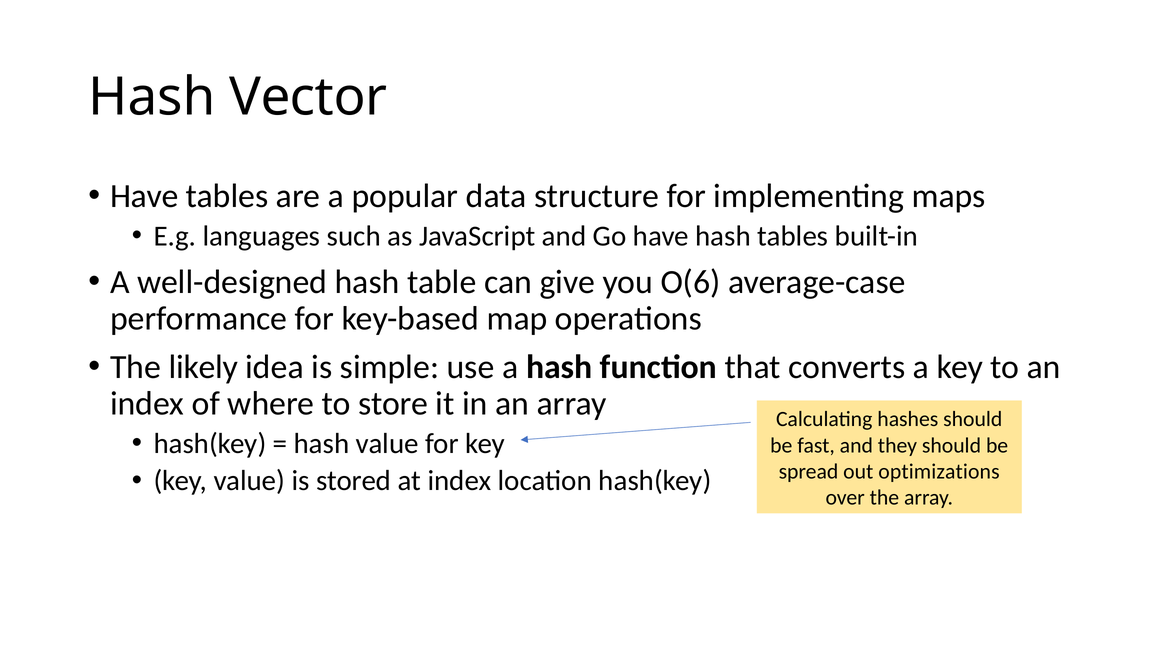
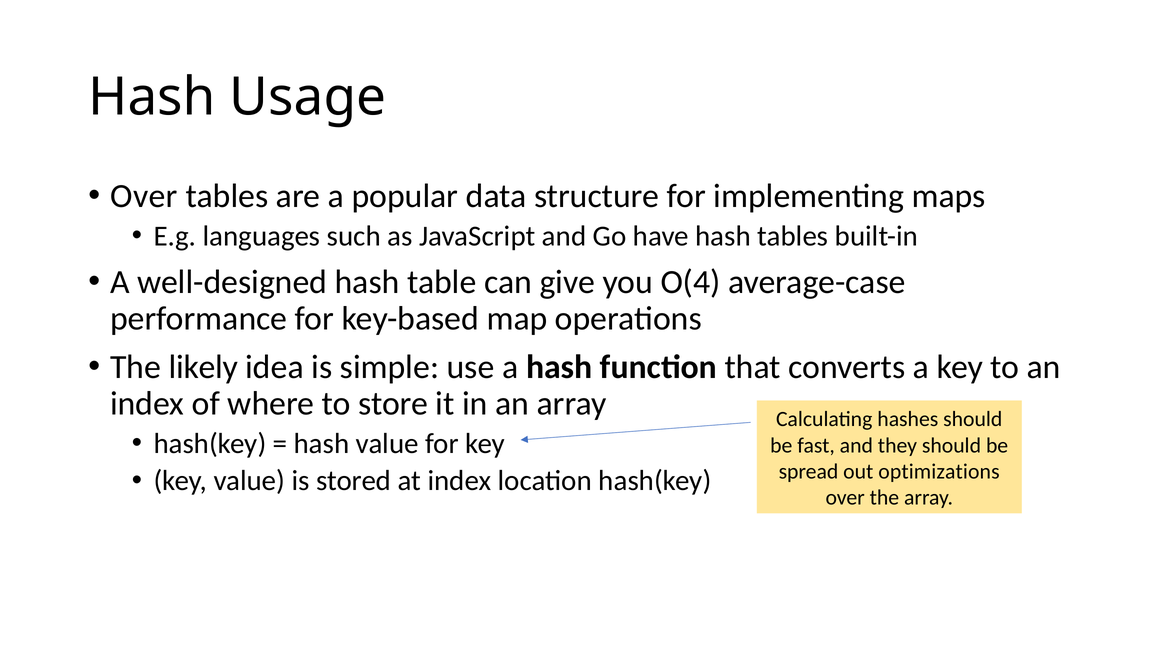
Vector: Vector -> Usage
Have at (144, 196): Have -> Over
O(6: O(6 -> O(4
